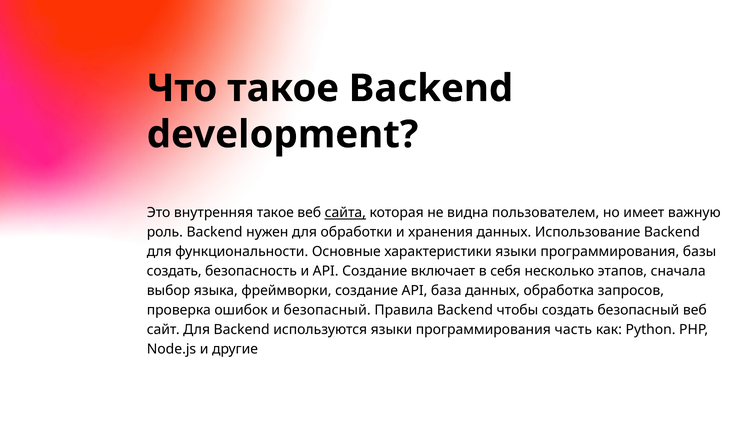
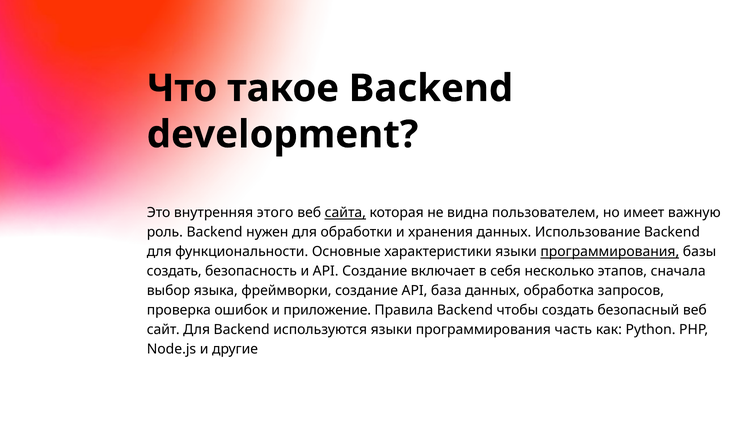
внутренняя такое: такое -> этого
программирования at (610, 252) underline: none -> present
и безопасный: безопасный -> приложение
